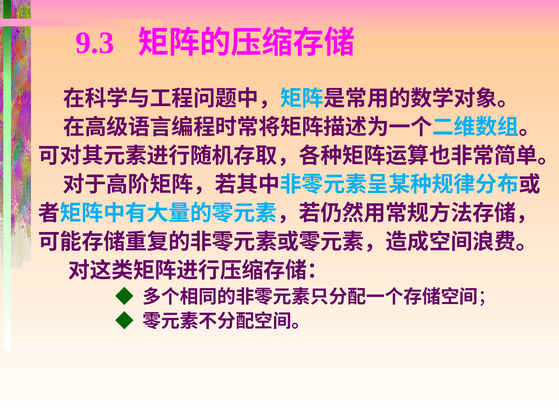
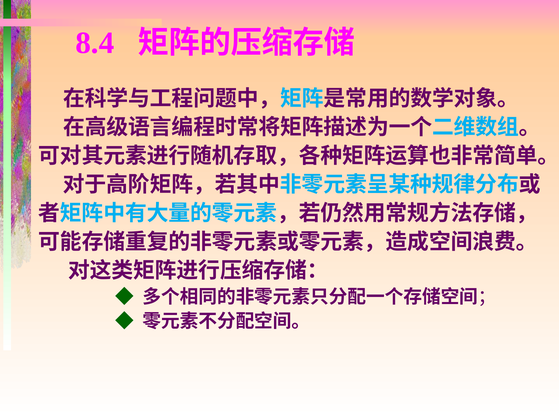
9.3: 9.3 -> 8.4
